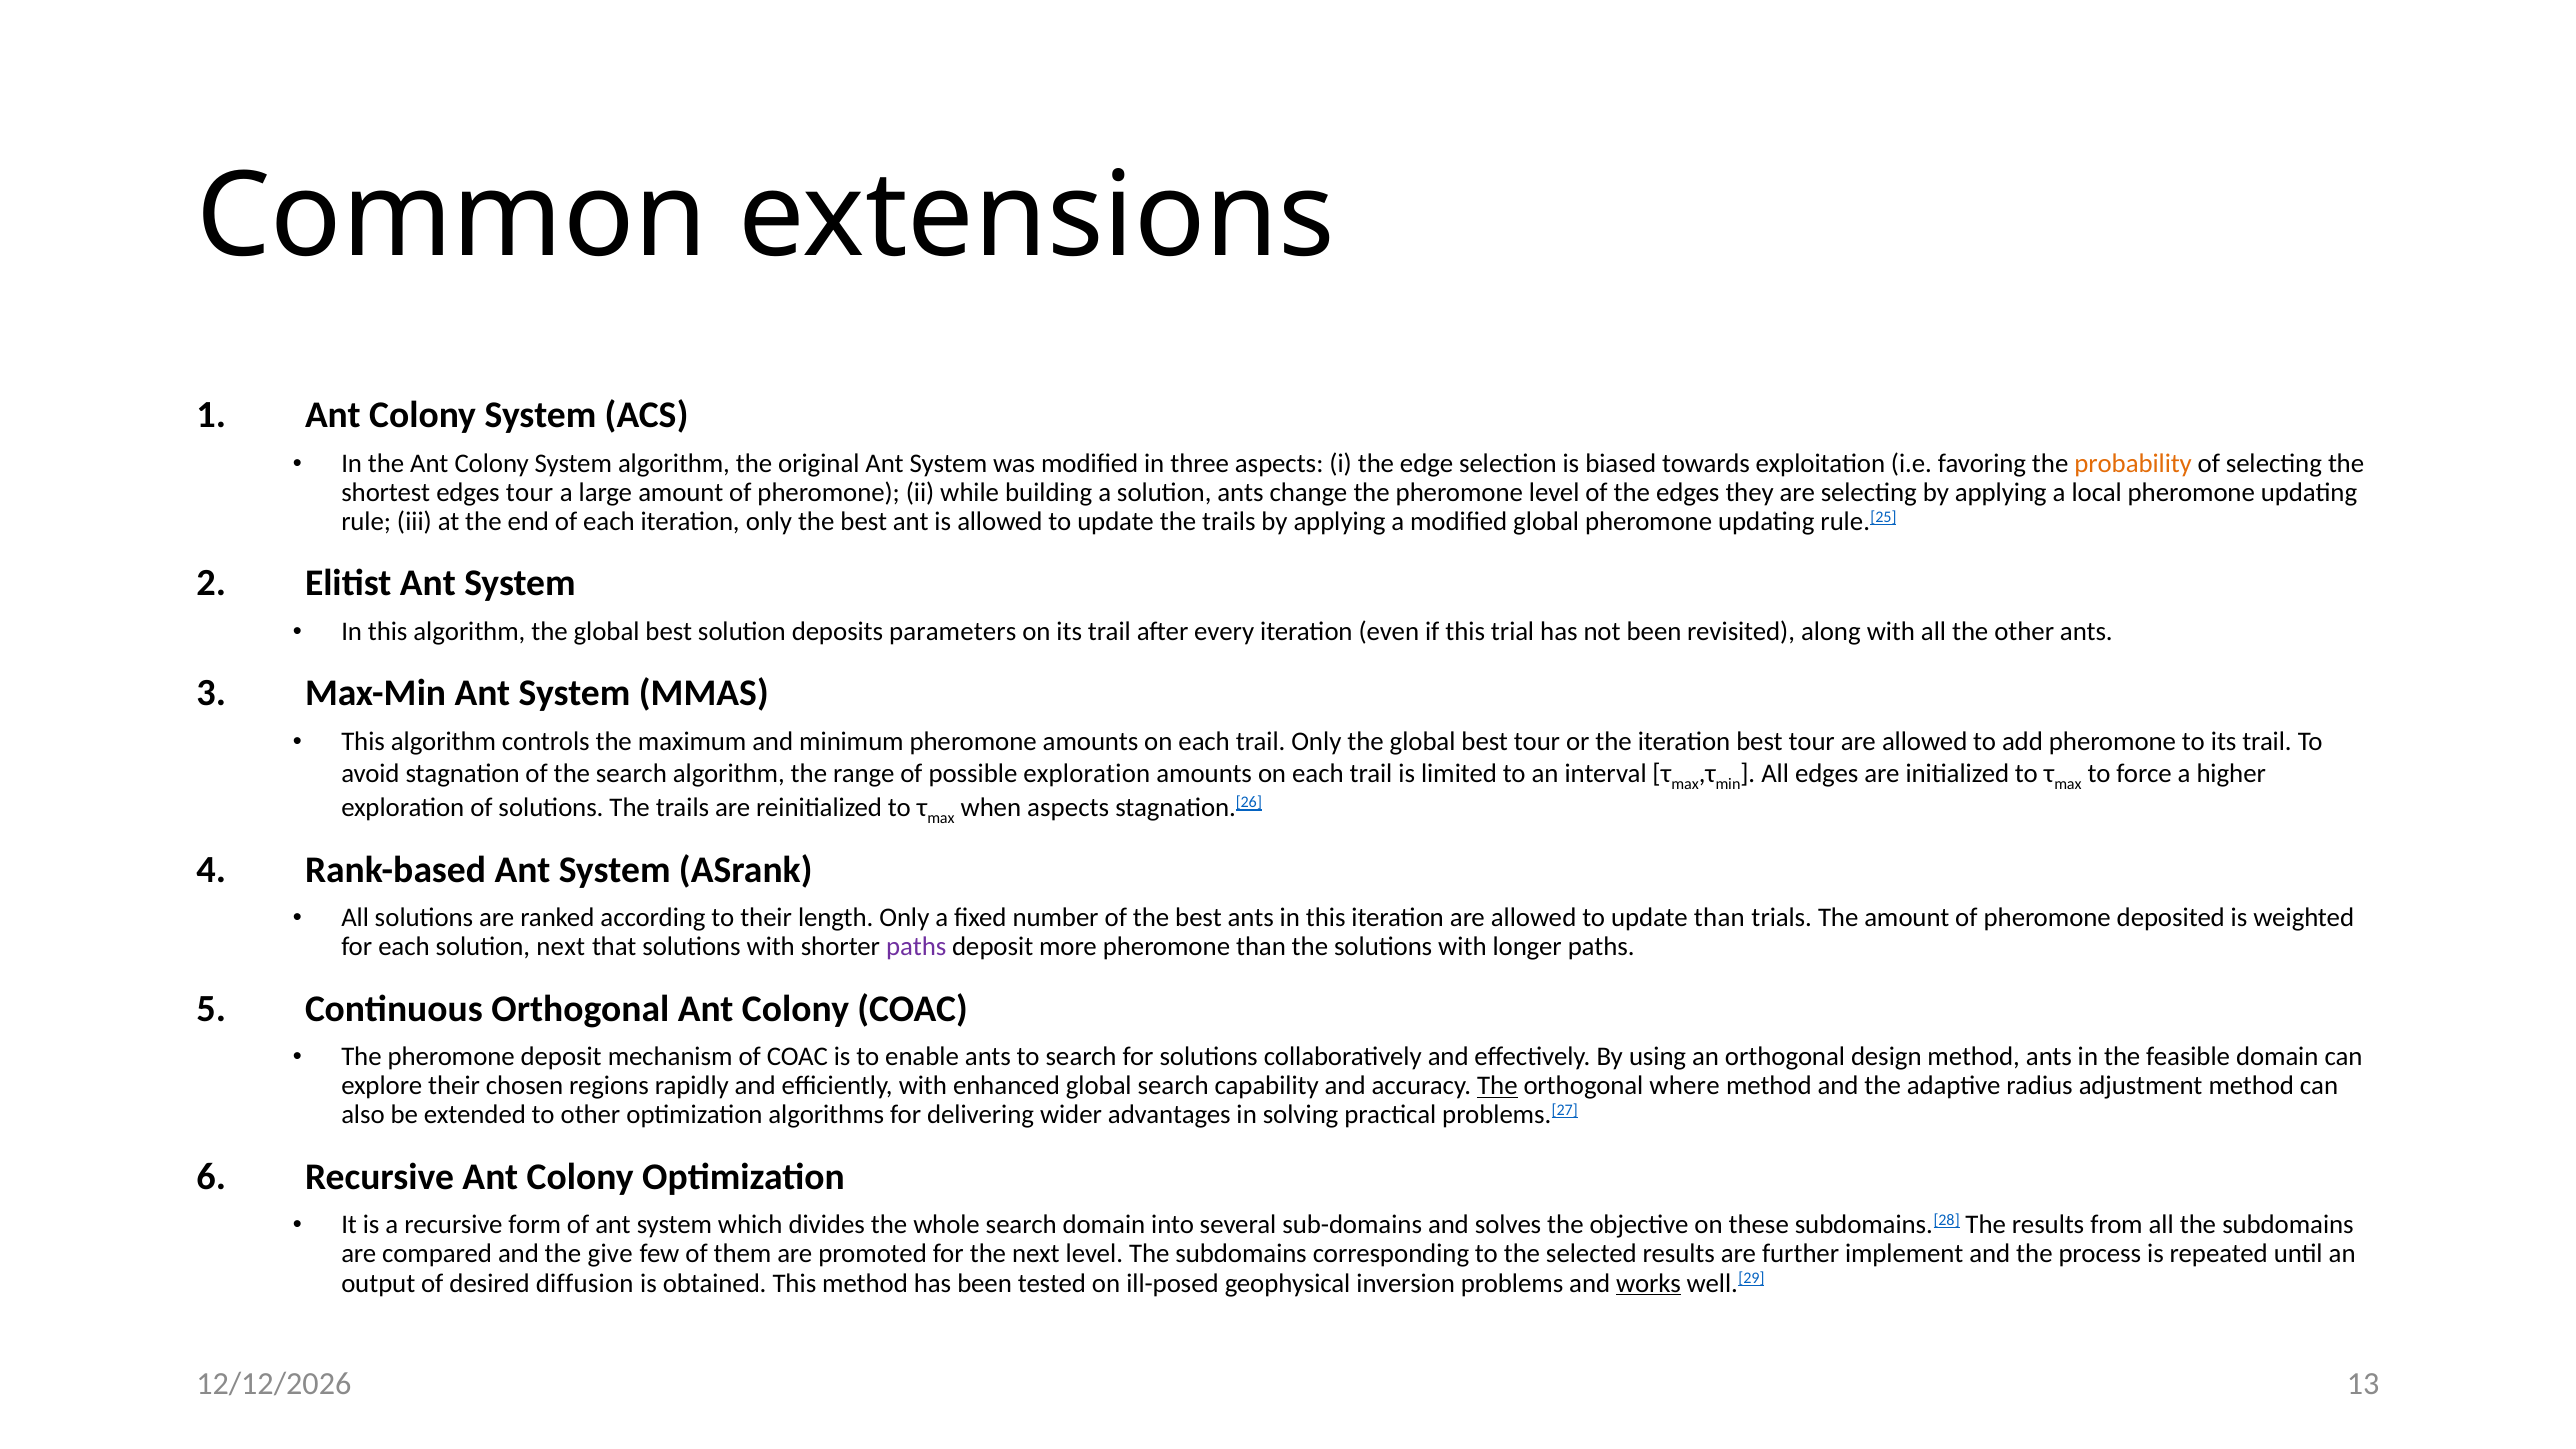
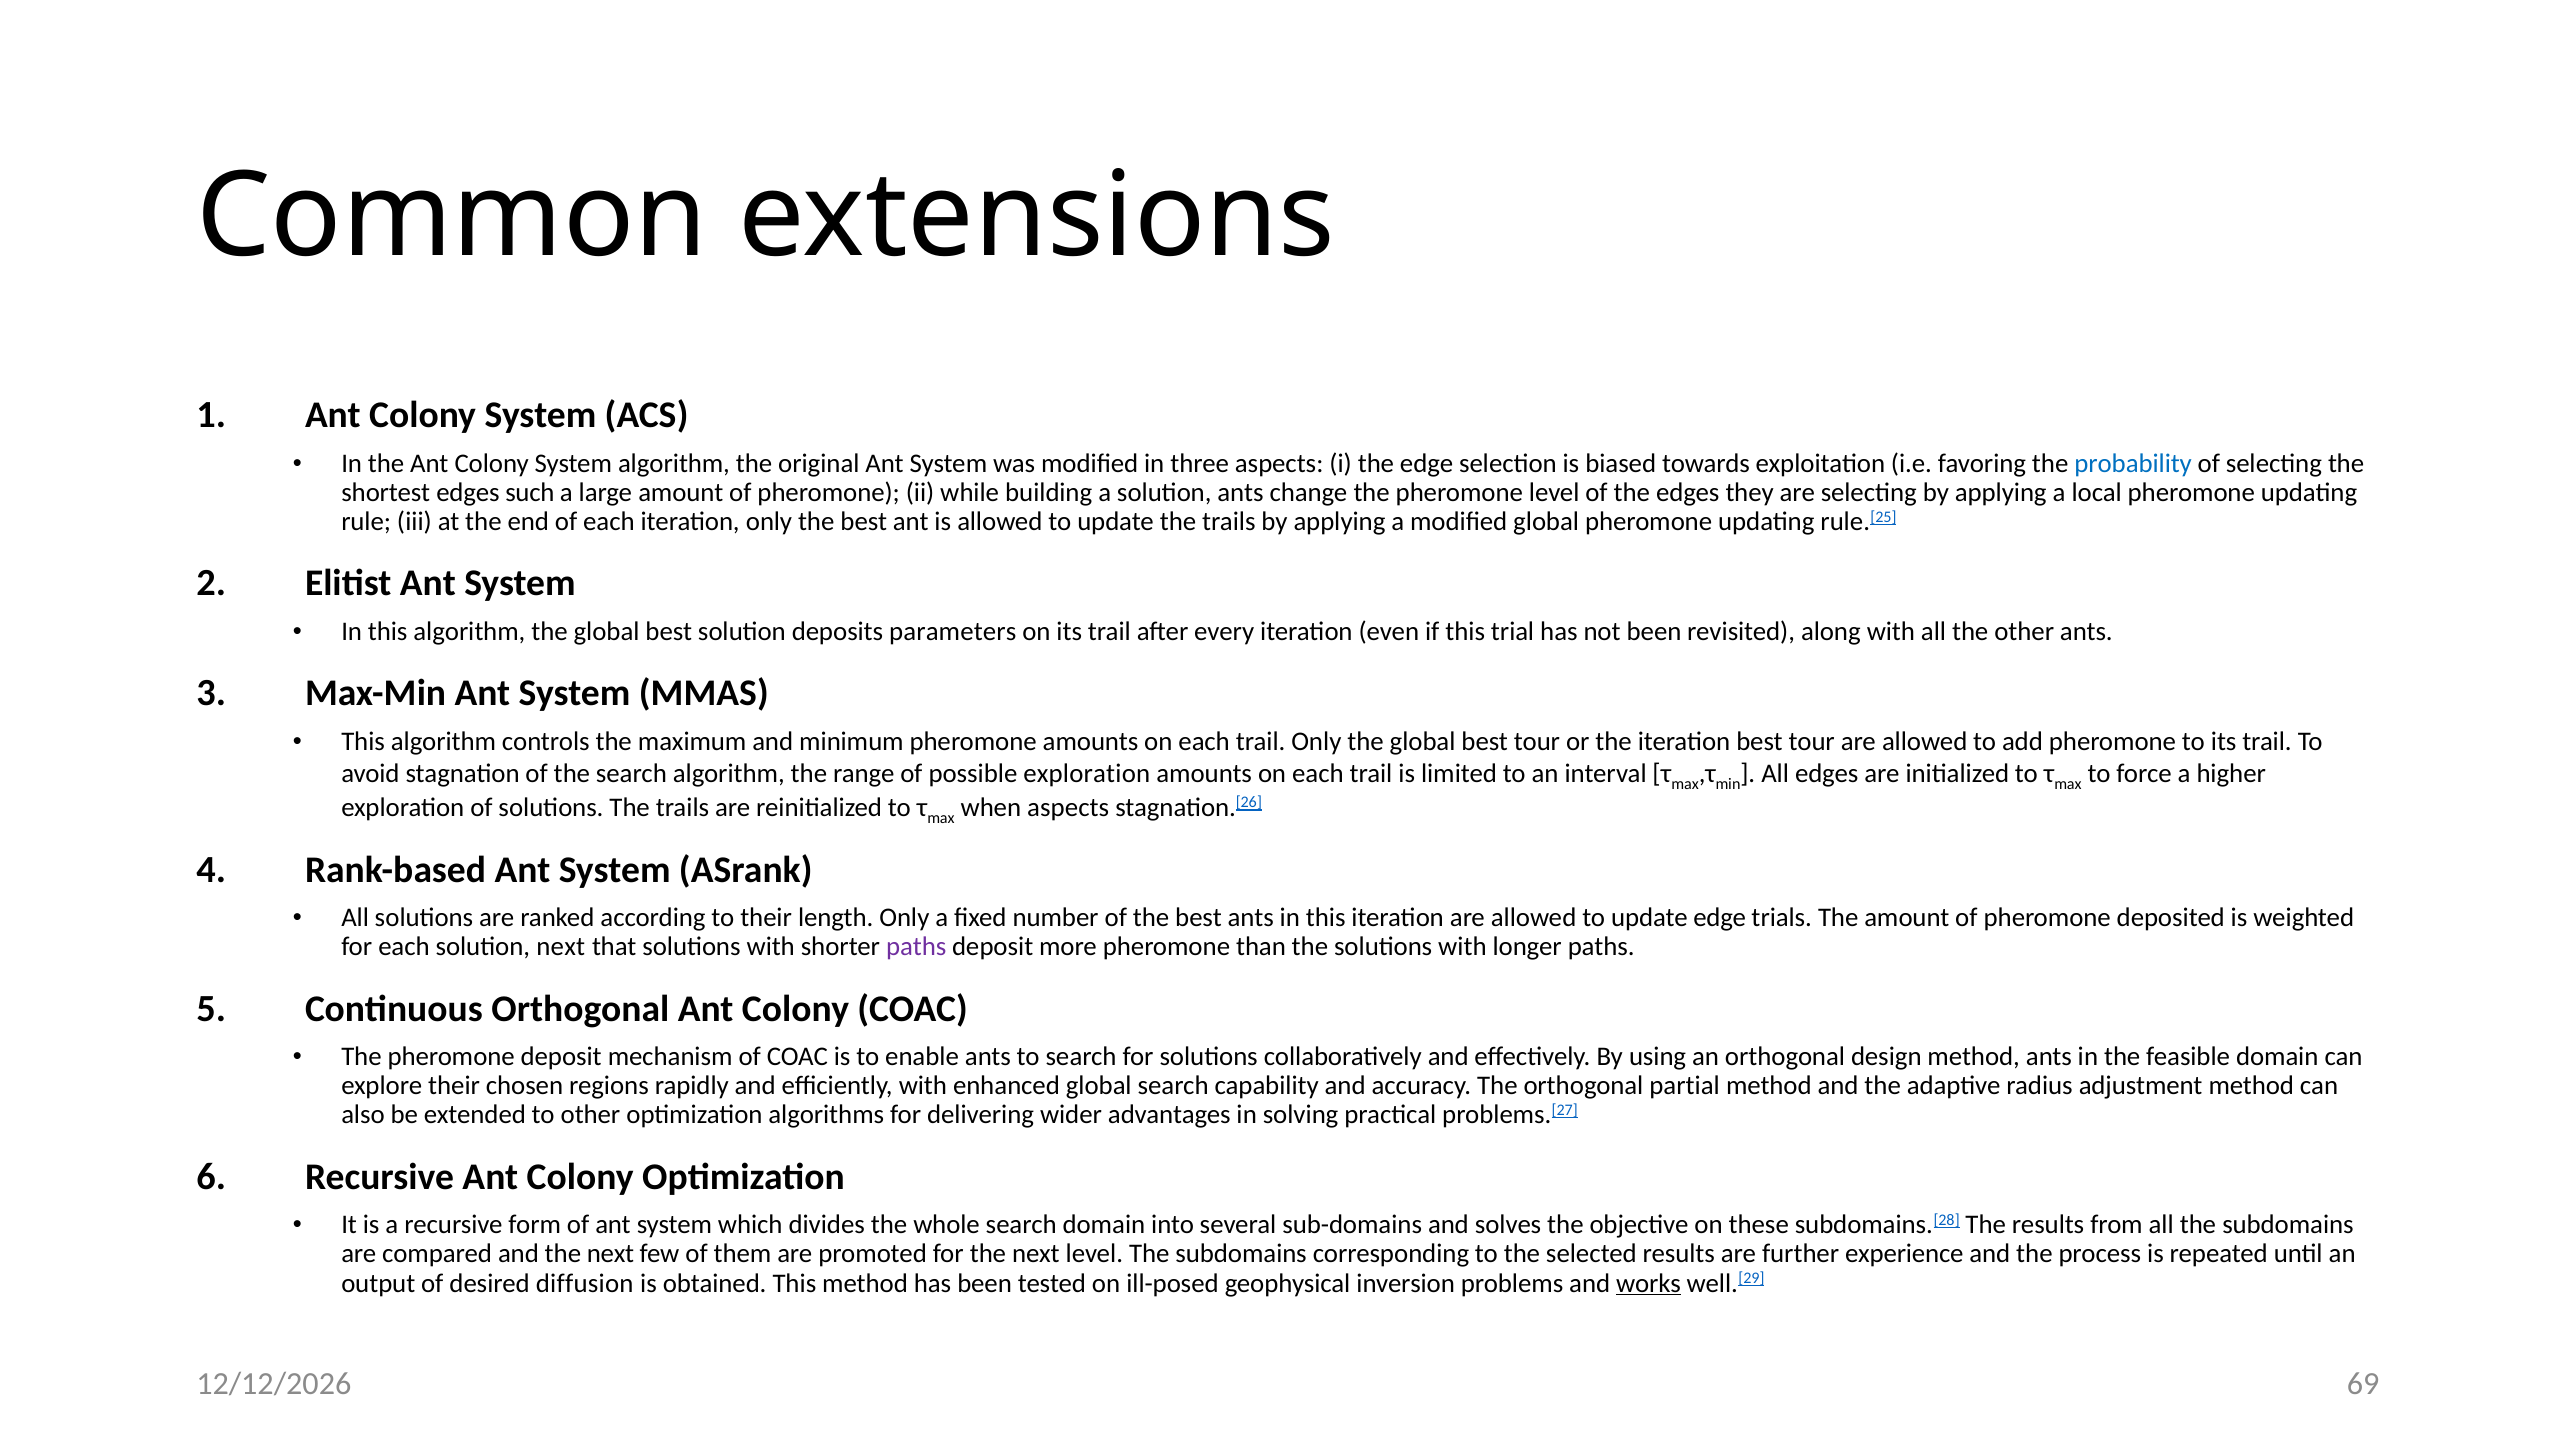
probability colour: orange -> blue
edges tour: tour -> such
update than: than -> edge
The at (1497, 1086) underline: present -> none
where: where -> partial
and the give: give -> next
implement: implement -> experience
13: 13 -> 69
